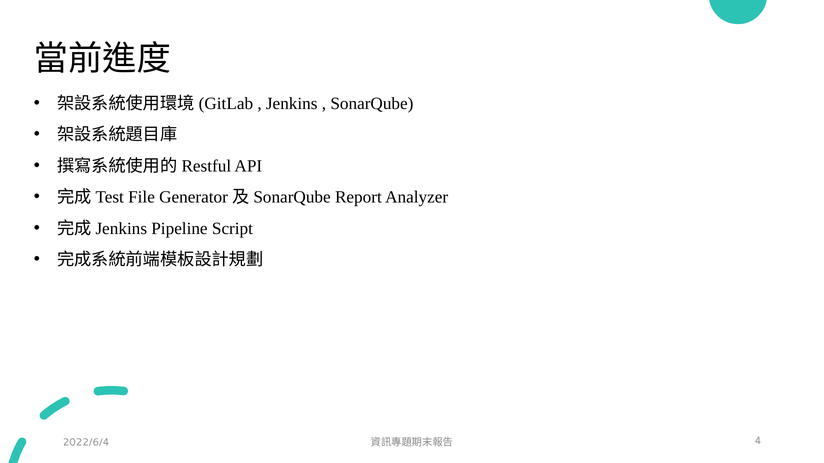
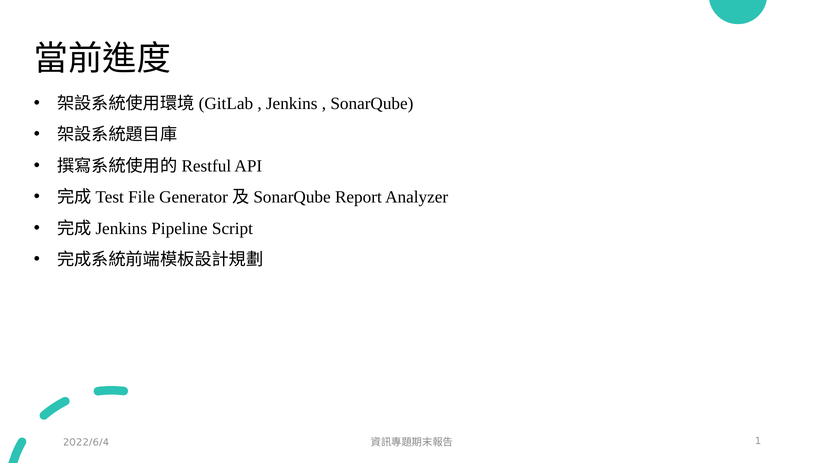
4: 4 -> 1
